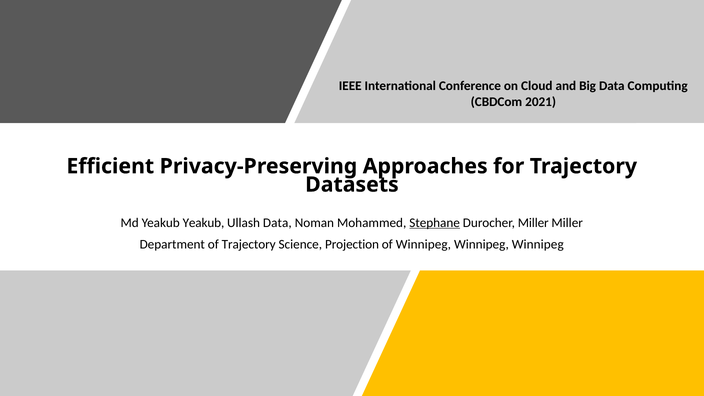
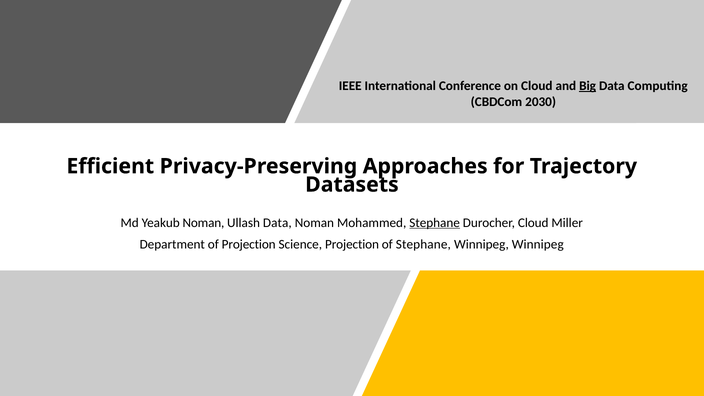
Big underline: none -> present
2021: 2021 -> 2030
Yeakub Yeakub: Yeakub -> Noman
Durocher Miller: Miller -> Cloud
of Trajectory: Trajectory -> Projection
of Winnipeg: Winnipeg -> Stephane
